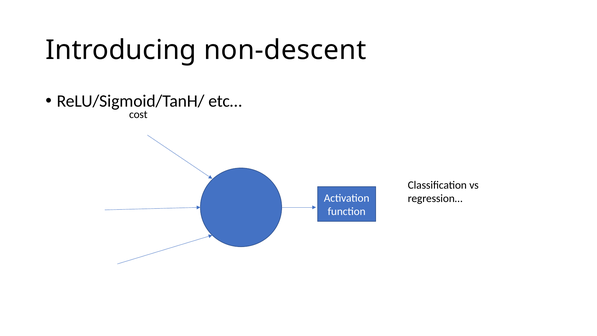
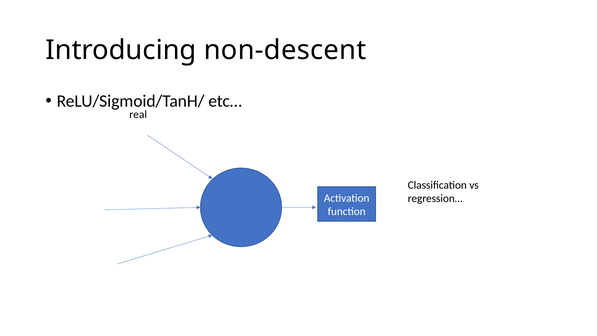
cost: cost -> real
